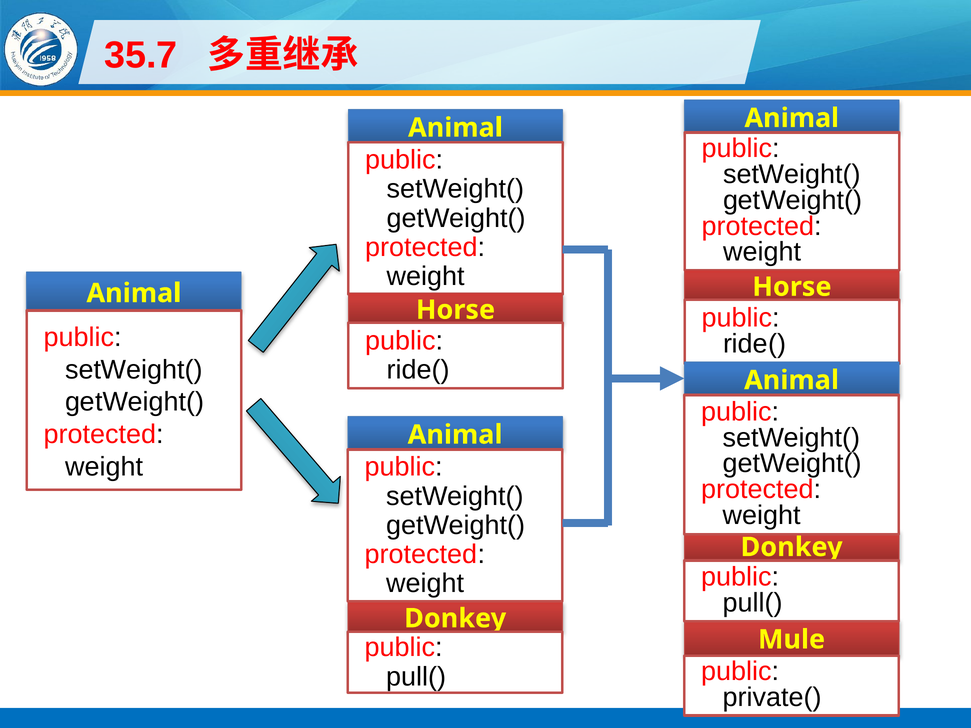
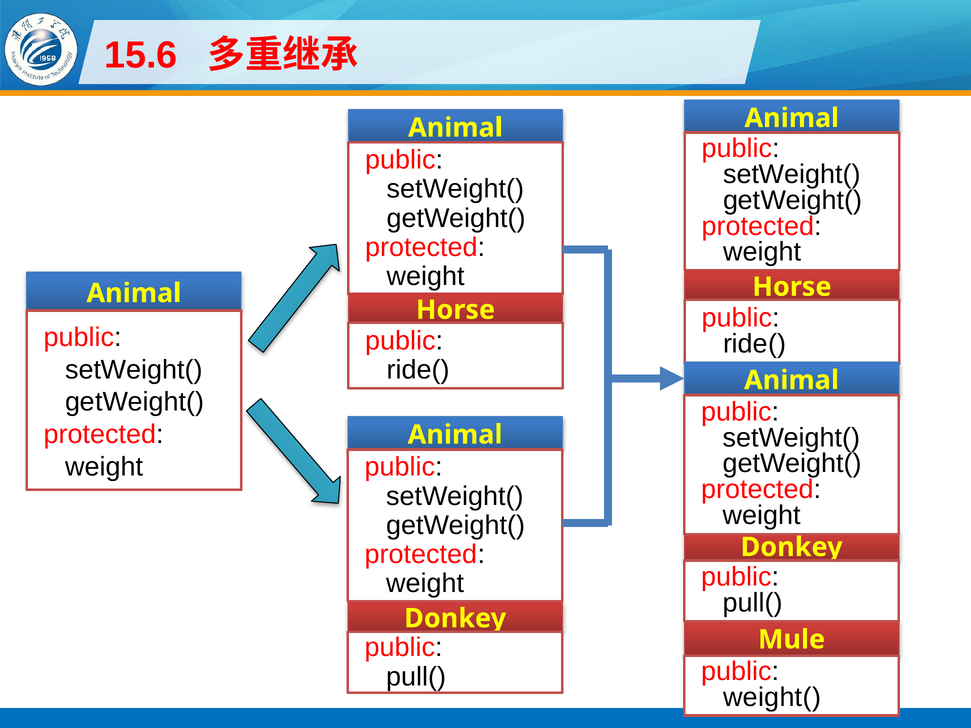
35.7: 35.7 -> 15.6
private(: private( -> weight(
